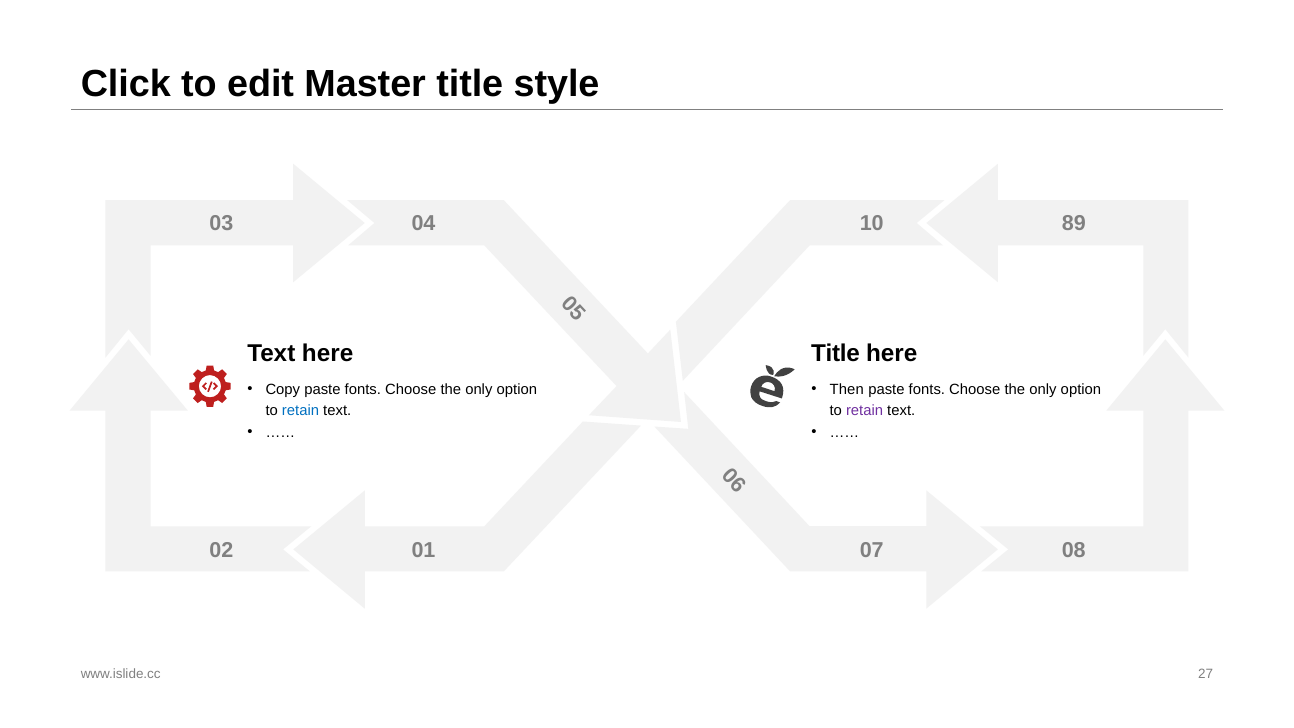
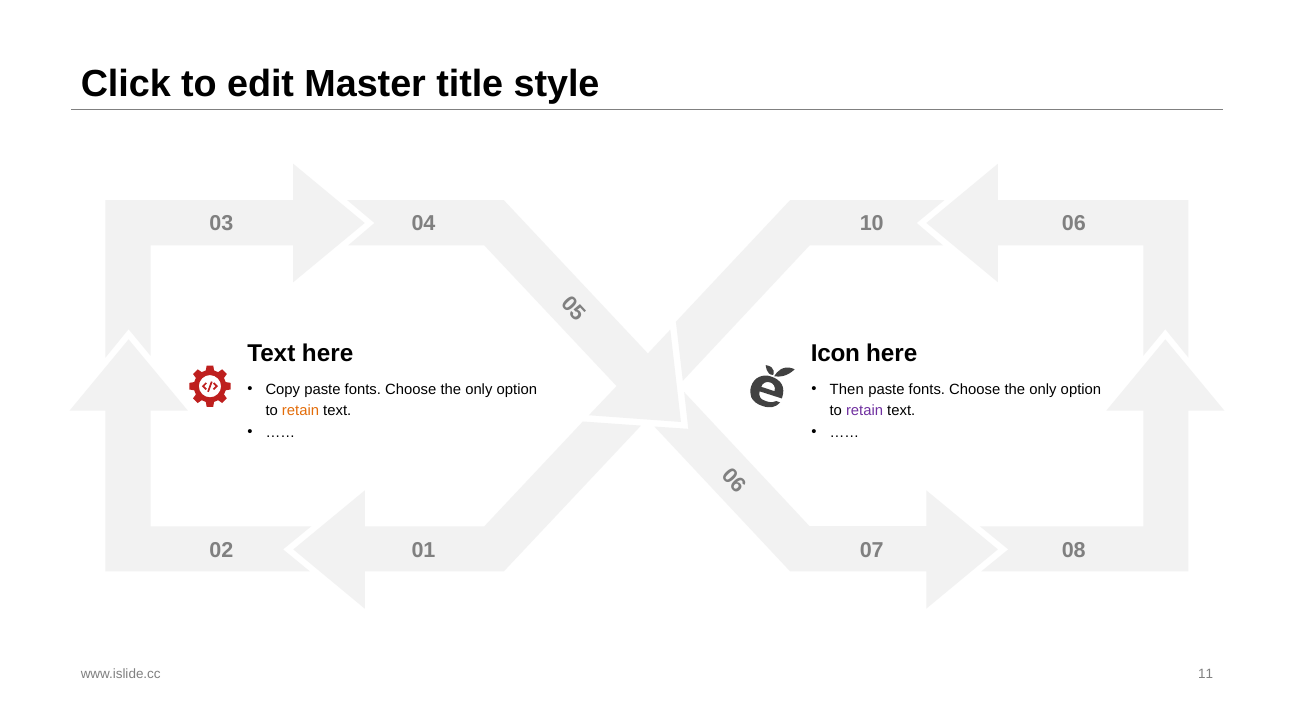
89: 89 -> 06
Title at (835, 354): Title -> Icon
retain at (301, 411) colour: blue -> orange
27: 27 -> 11
